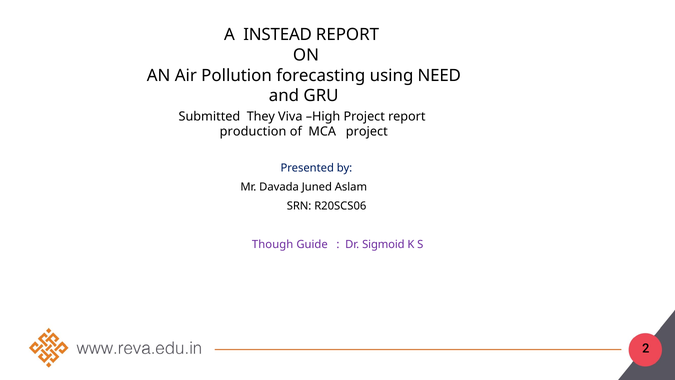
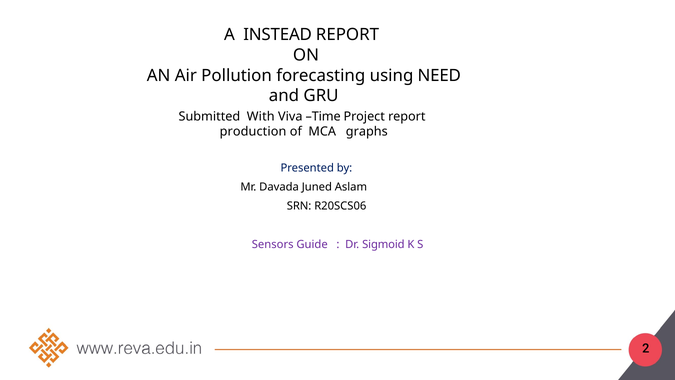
They: They -> With
High: High -> Time
MCA project: project -> graphs
Though: Though -> Sensors
